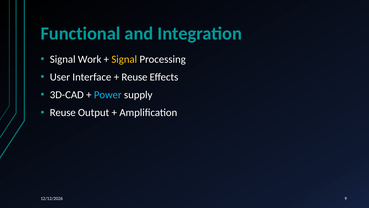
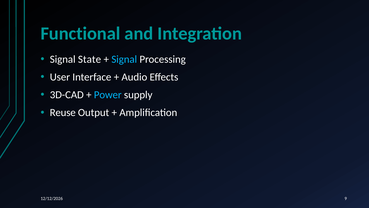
Work: Work -> State
Signal at (124, 59) colour: yellow -> light blue
Reuse at (134, 77): Reuse -> Audio
